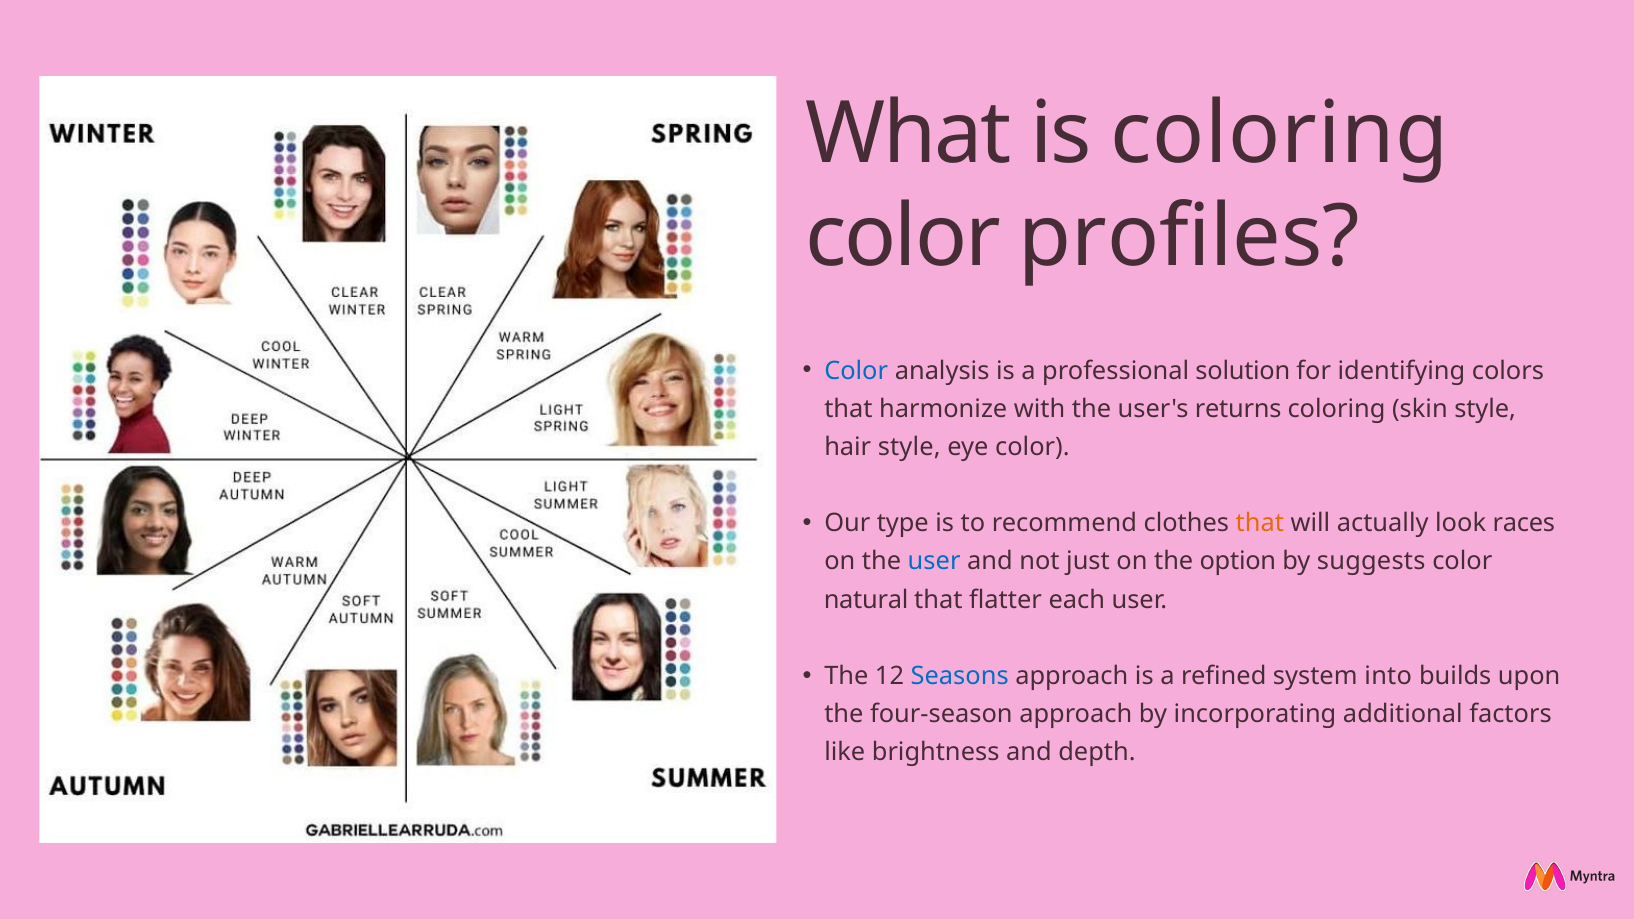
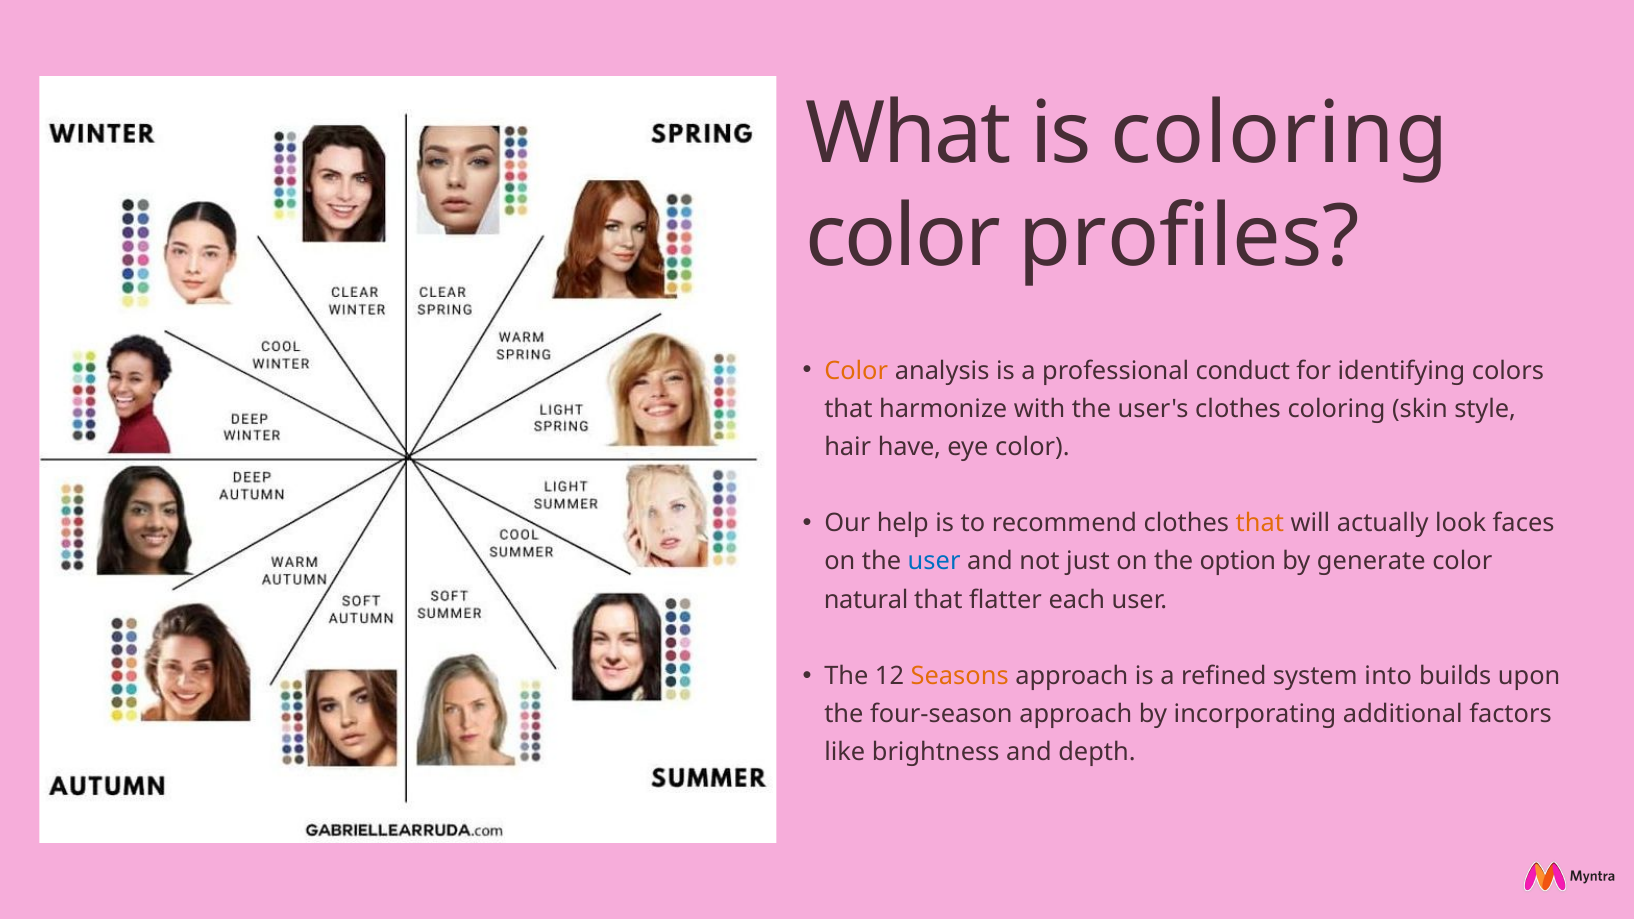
Color at (856, 371) colour: blue -> orange
solution: solution -> conduct
user's returns: returns -> clothes
hair style: style -> have
type: type -> help
races: races -> faces
suggests: suggests -> generate
Seasons colour: blue -> orange
